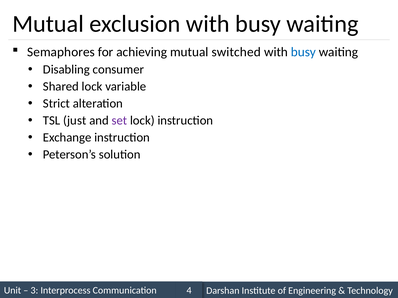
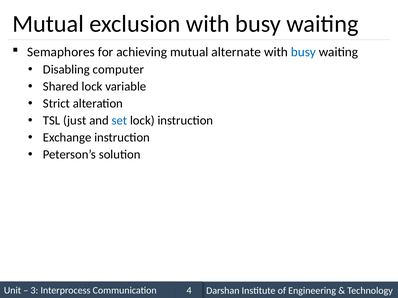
switched: switched -> alternate
consumer: consumer -> computer
set colour: purple -> blue
